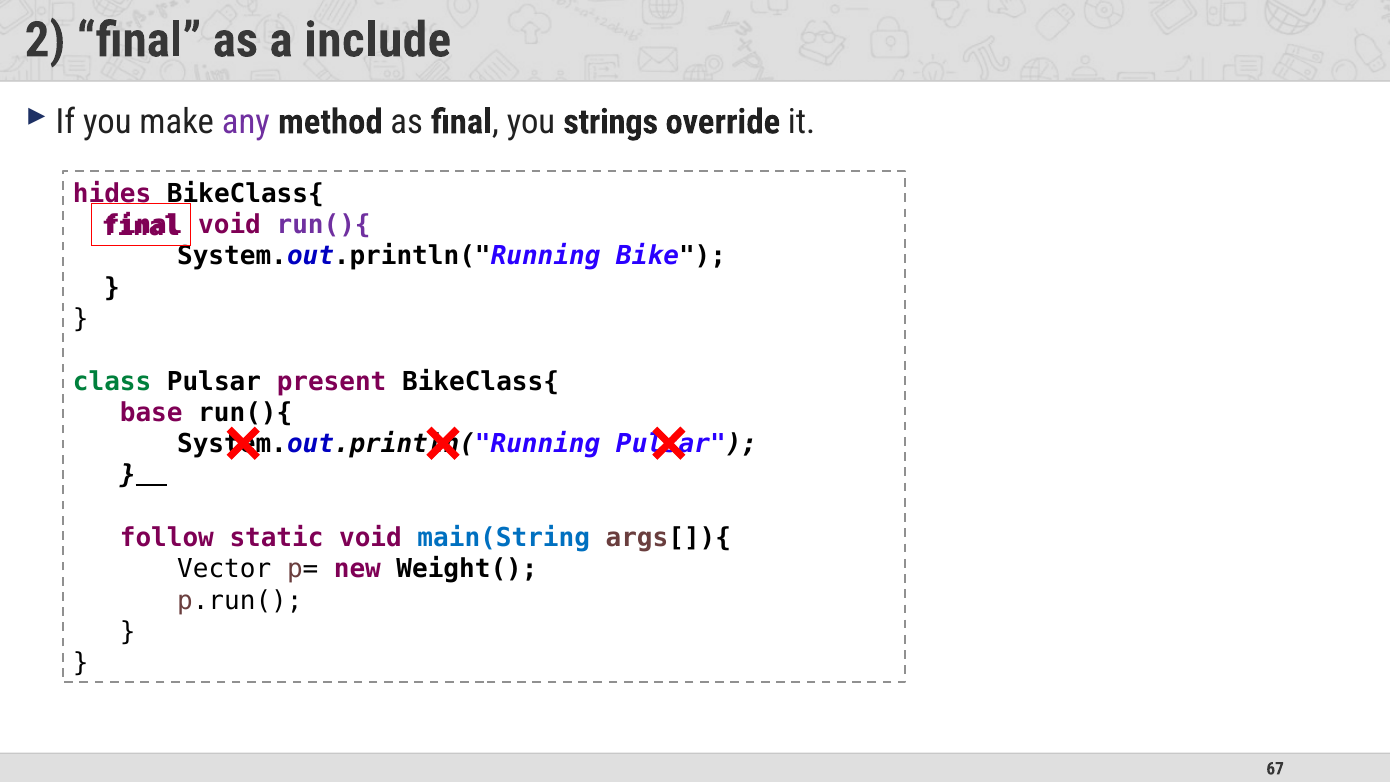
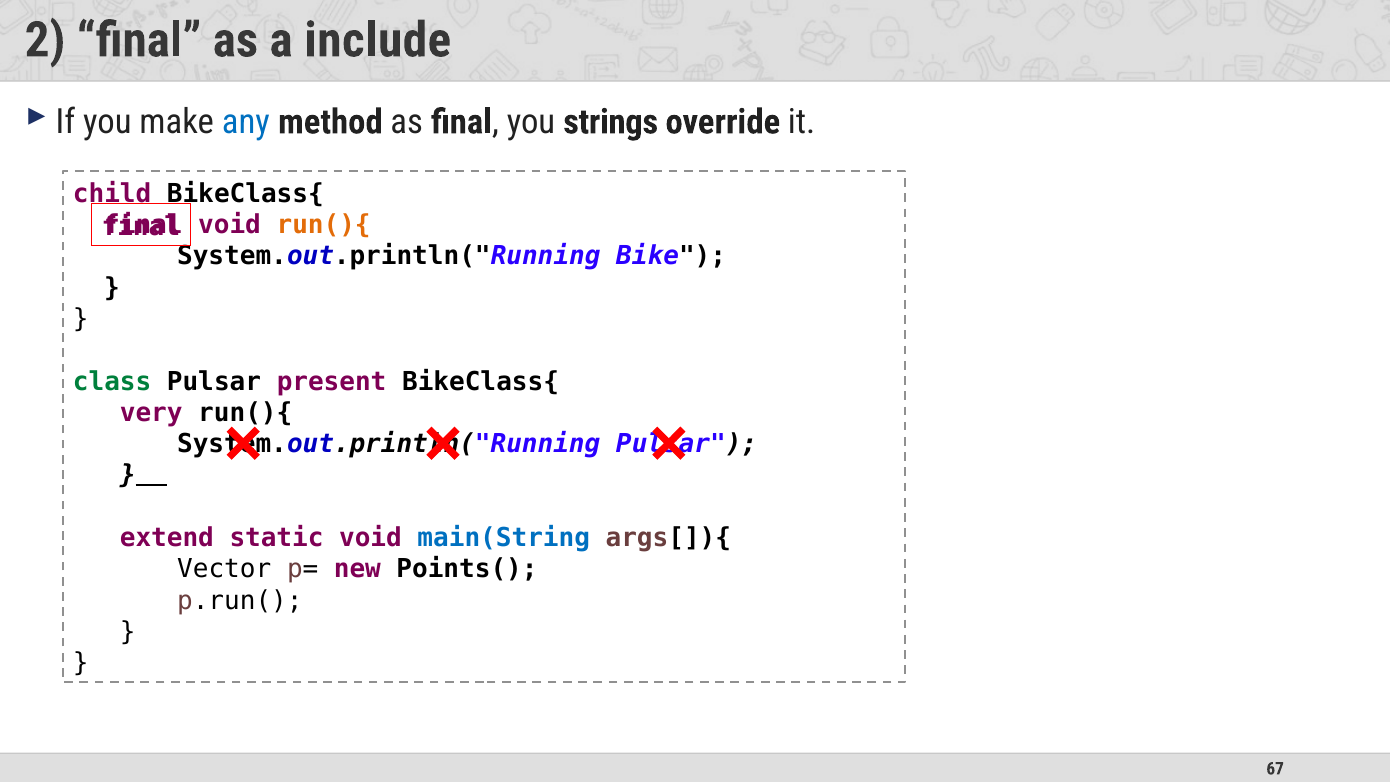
any colour: purple -> blue
hides: hides -> child
run(){ at (324, 225) colour: purple -> orange
base: base -> very
follow: follow -> extend
Weight(: Weight( -> Points(
